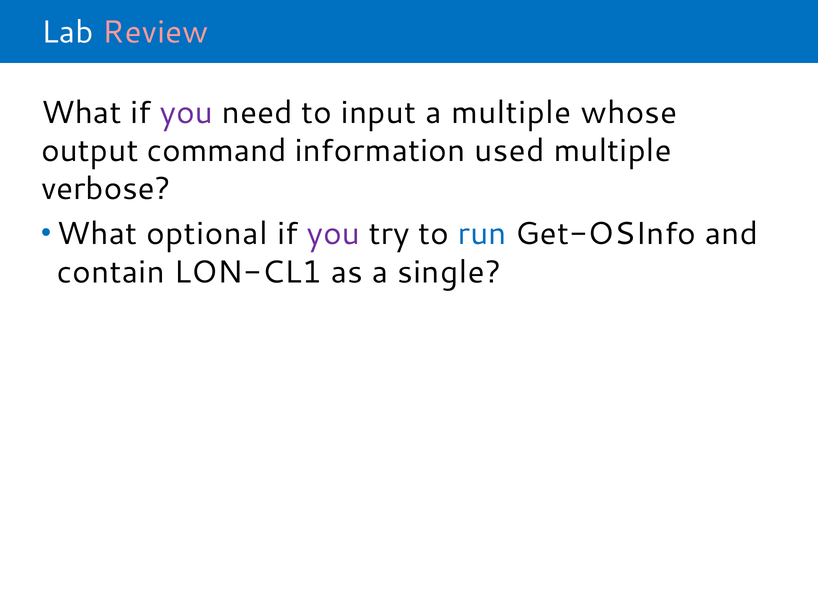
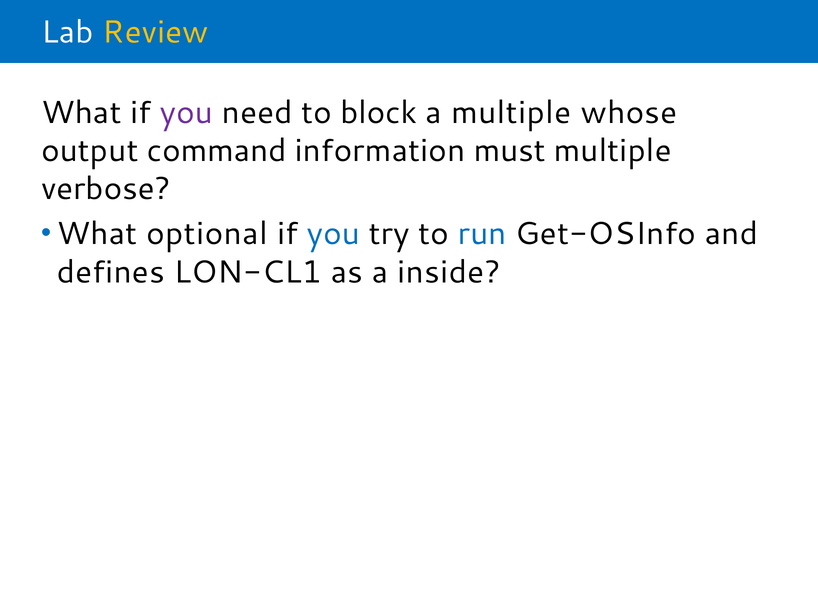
Review colour: pink -> yellow
input: input -> block
used: used -> must
you at (333, 234) colour: purple -> blue
contain: contain -> defines
single: single -> inside
